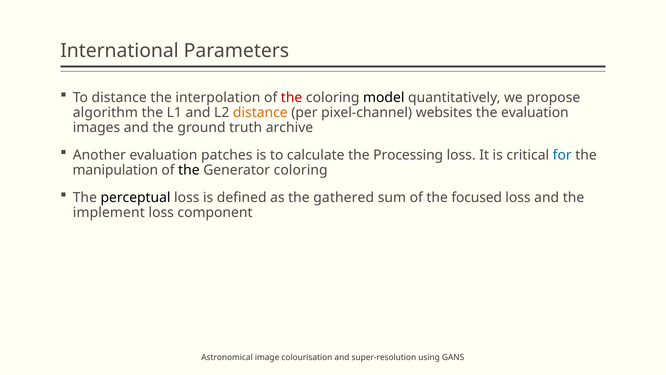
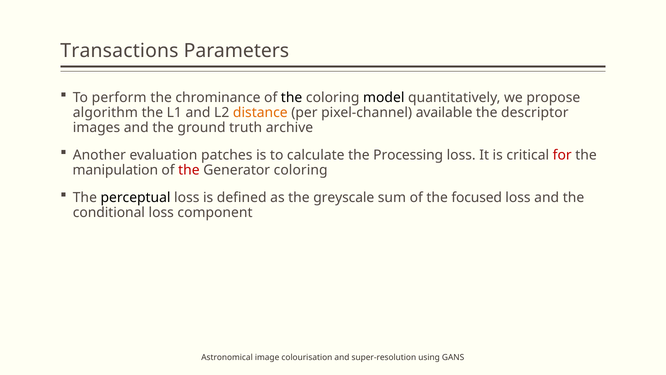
International: International -> Transactions
To distance: distance -> perform
interpolation: interpolation -> chrominance
the at (292, 97) colour: red -> black
websites: websites -> available
the evaluation: evaluation -> descriptor
for colour: blue -> red
the at (189, 170) colour: black -> red
gathered: gathered -> greyscale
implement: implement -> conditional
